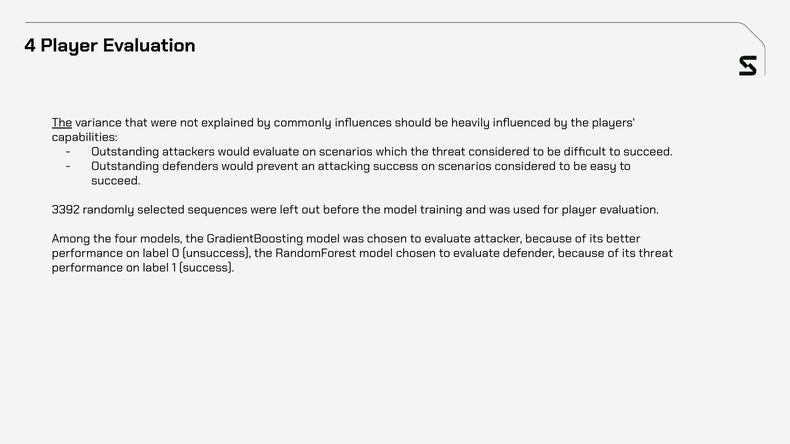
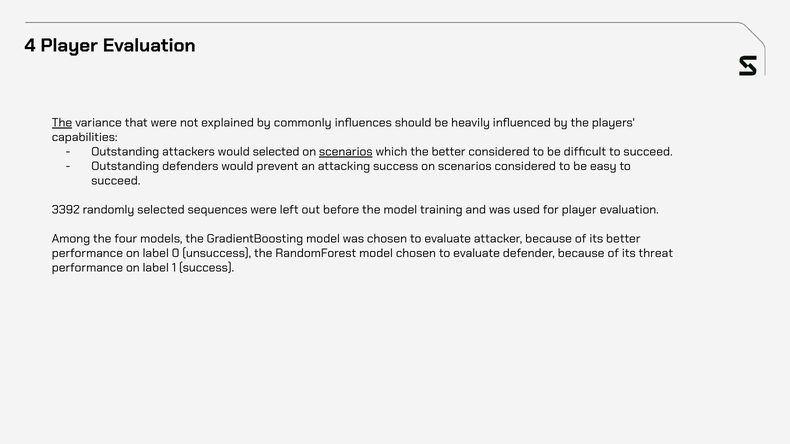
would evaluate: evaluate -> selected
scenarios at (346, 152) underline: none -> present
the threat: threat -> better
